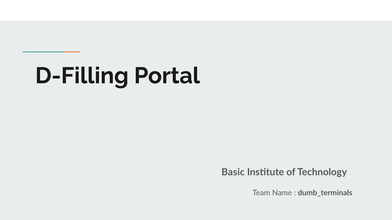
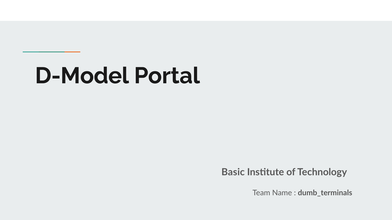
D-Filling: D-Filling -> D-Model
